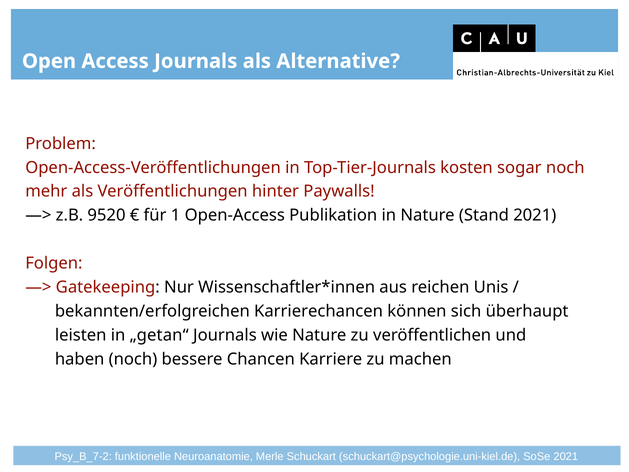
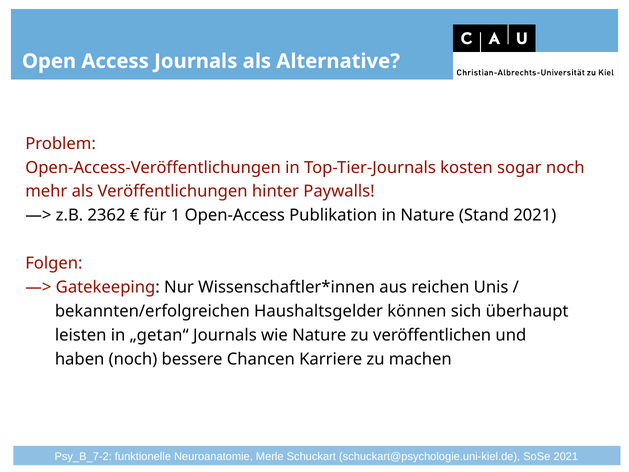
9520: 9520 -> 2362
Karrierechancen: Karrierechancen -> Haushaltsgelder
